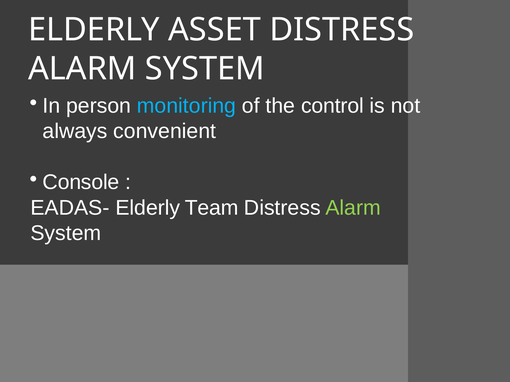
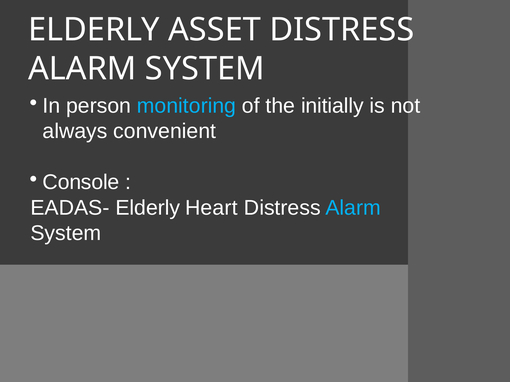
control: control -> initially
Team: Team -> Heart
Alarm at (353, 208) colour: light green -> light blue
